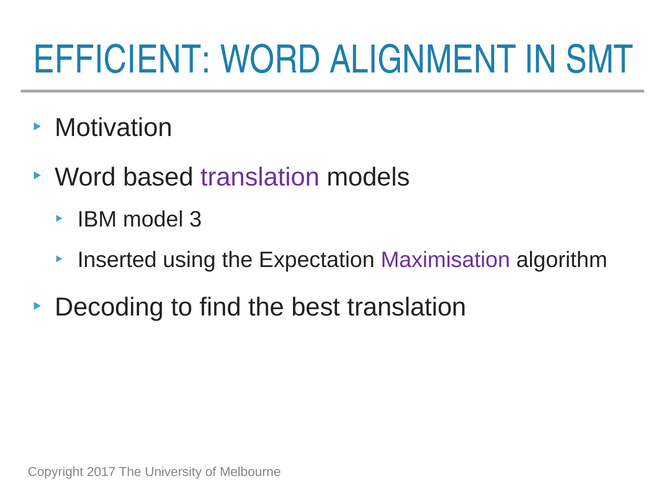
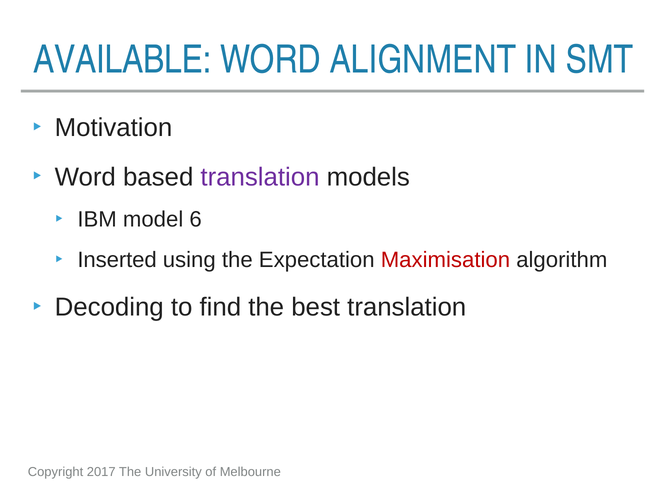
EFFICIENT: EFFICIENT -> AVAILABLE
3: 3 -> 6
Maximisation colour: purple -> red
